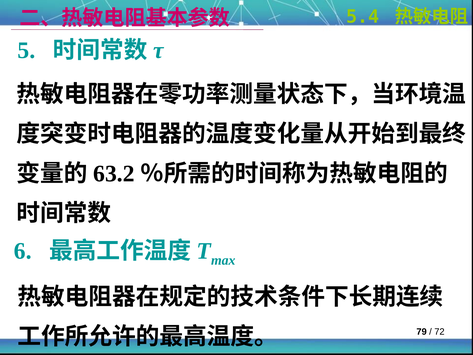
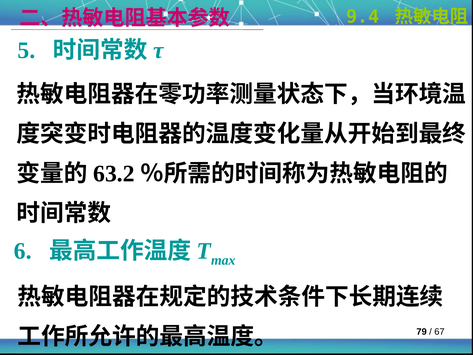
5.4: 5.4 -> 9.4
72: 72 -> 67
